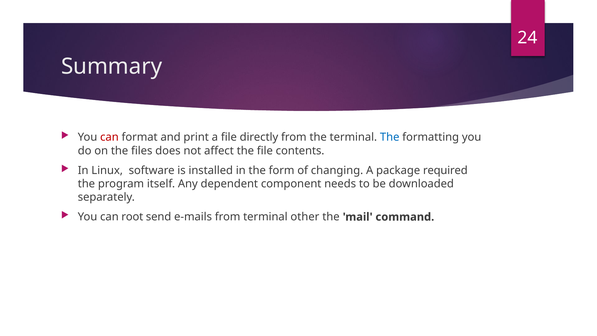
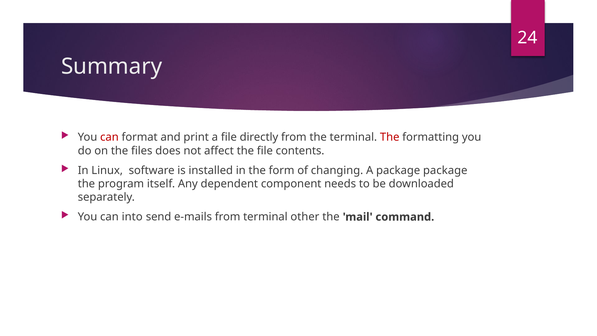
The at (390, 137) colour: blue -> red
package required: required -> package
root: root -> into
